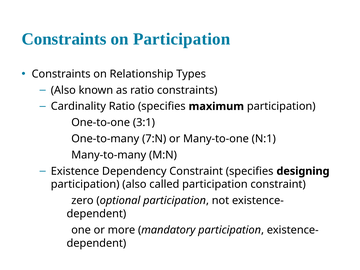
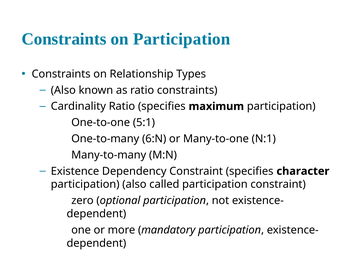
3:1: 3:1 -> 5:1
7:N: 7:N -> 6:N
designing: designing -> character
